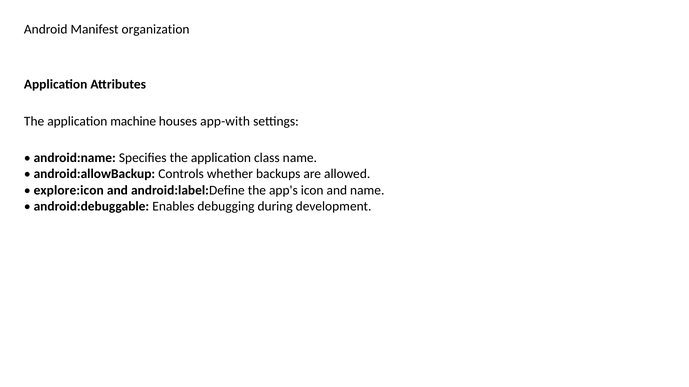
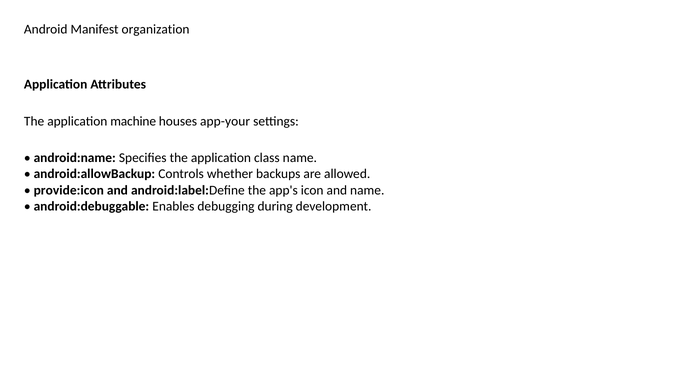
app-with: app-with -> app-your
explore:icon: explore:icon -> provide:icon
